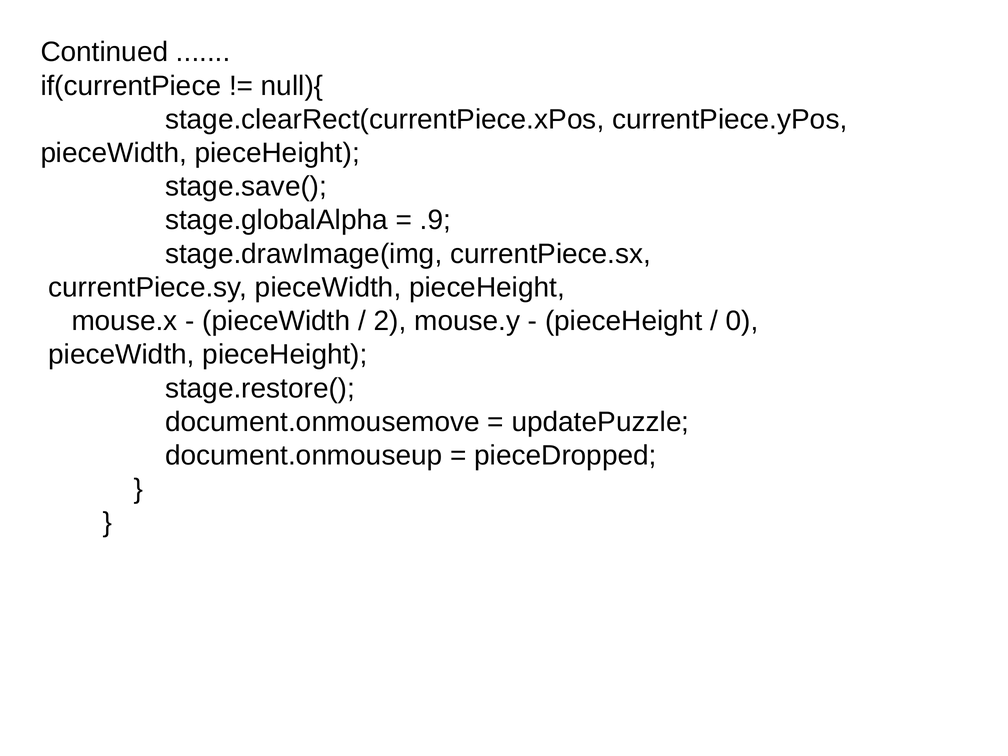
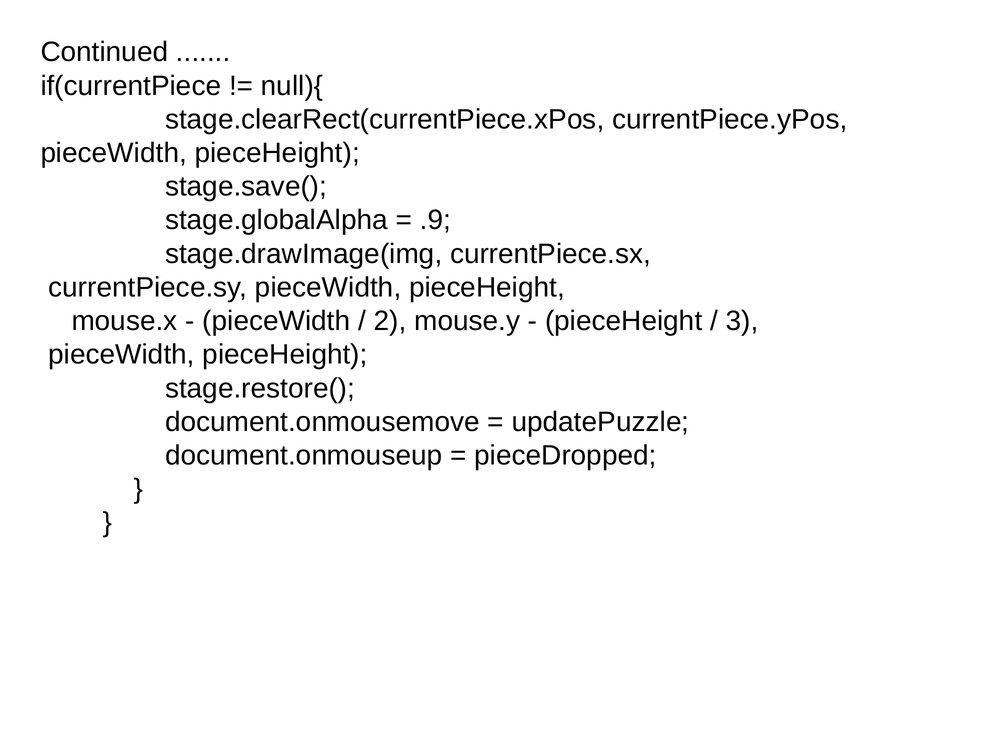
0: 0 -> 3
